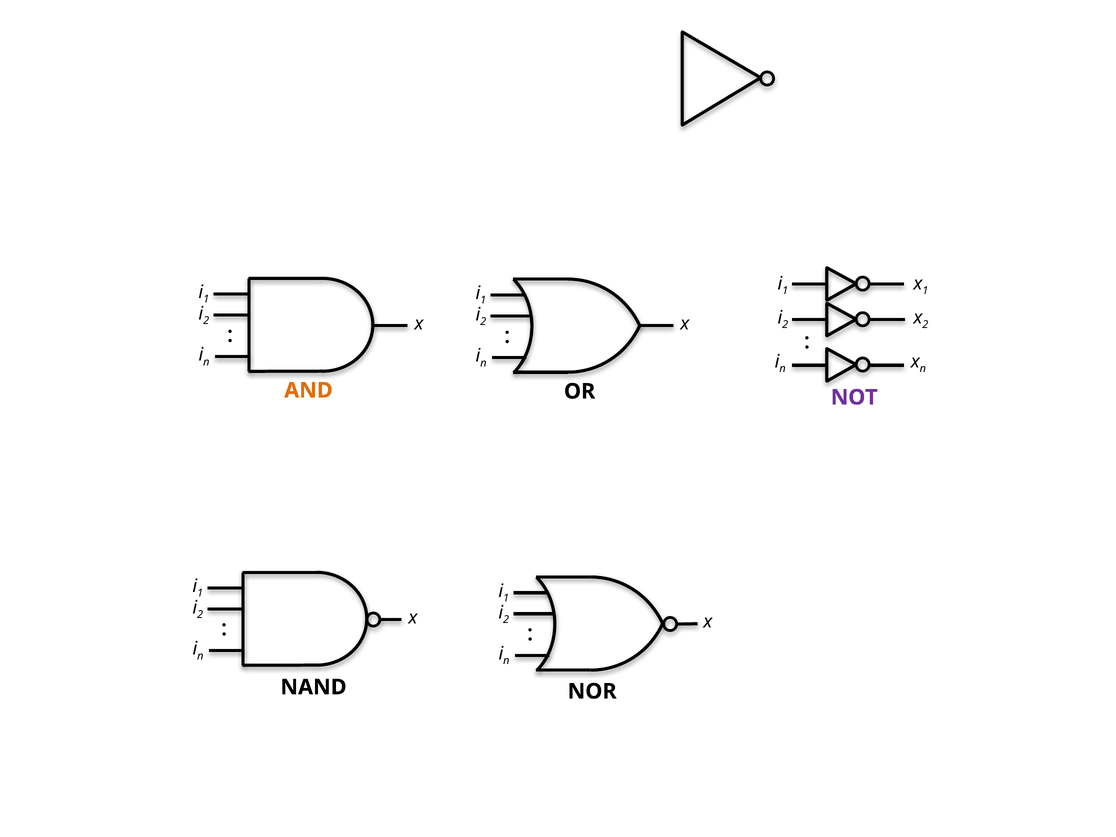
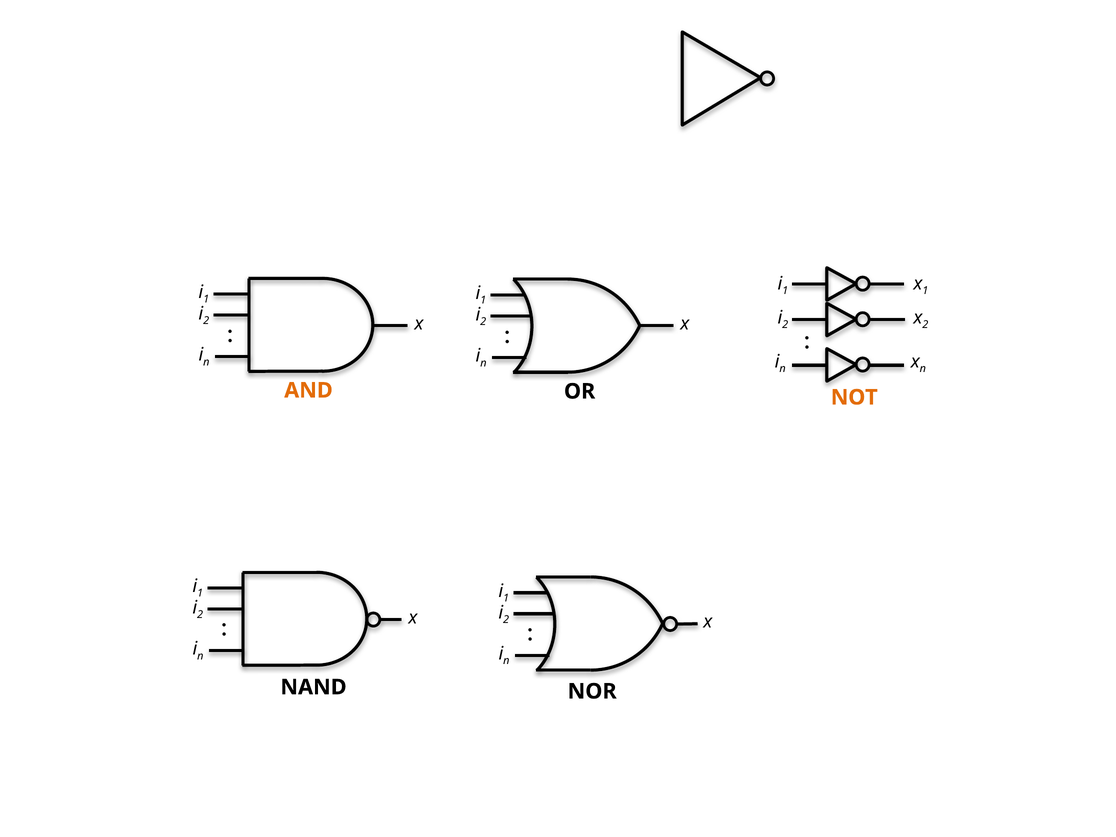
NOT colour: purple -> orange
